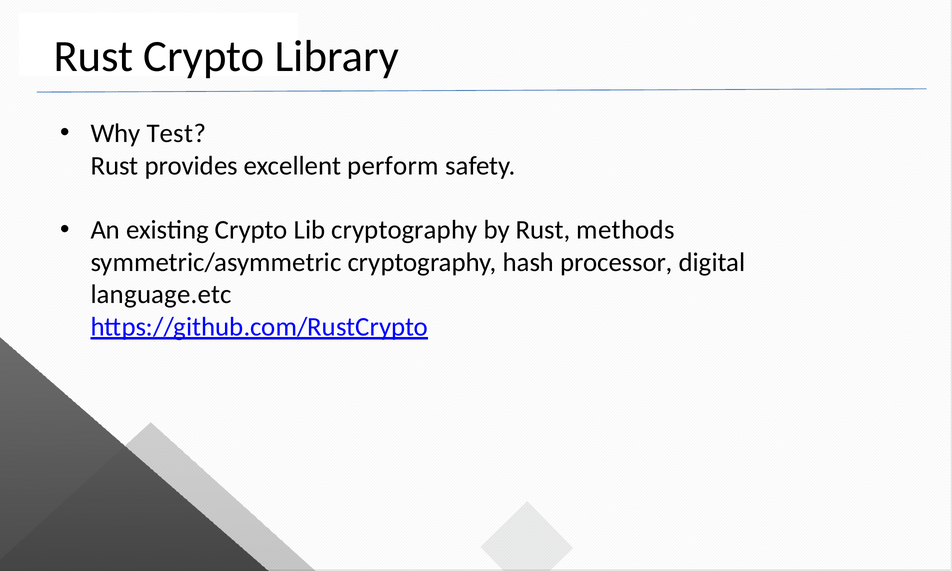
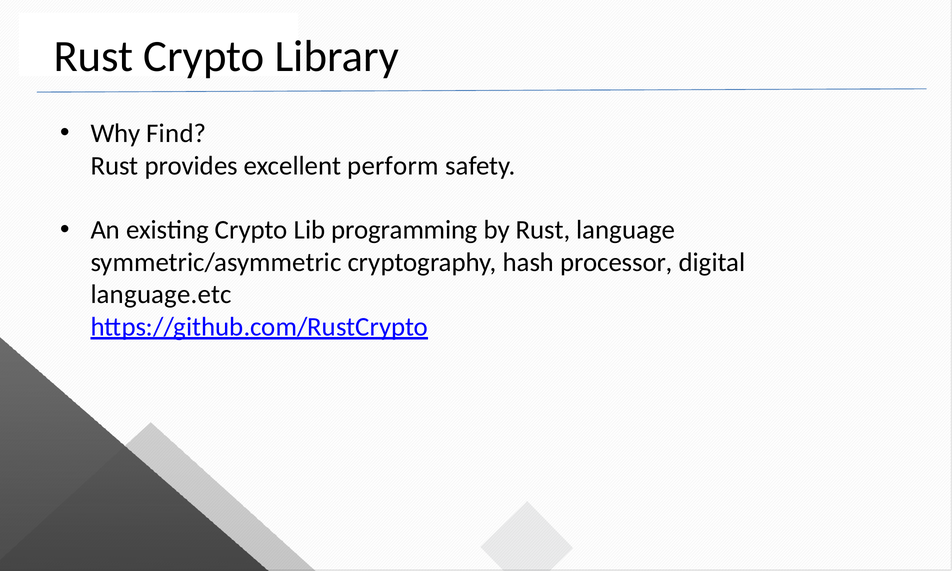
Test: Test -> Find
Lib cryptography: cryptography -> programming
methods: methods -> language
